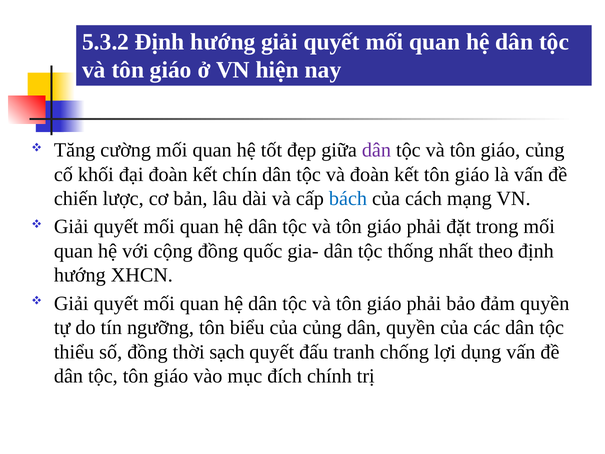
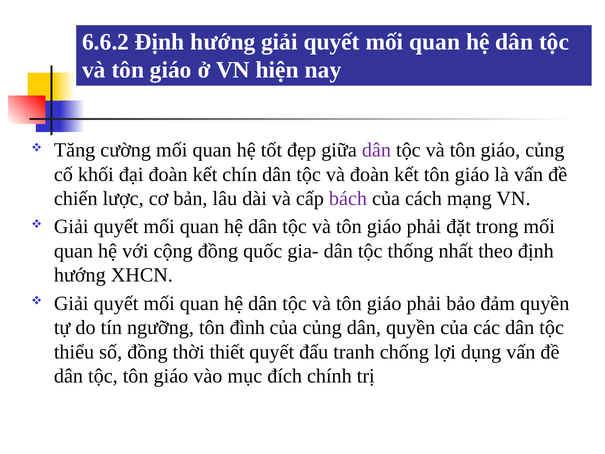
5.3.2: 5.3.2 -> 6.6.2
bách colour: blue -> purple
biểu: biểu -> đình
sạch: sạch -> thiết
